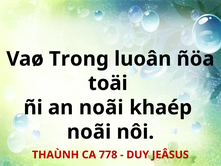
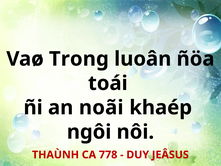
toäi: toäi -> toái
noãi at (89, 132): noãi -> ngôi
